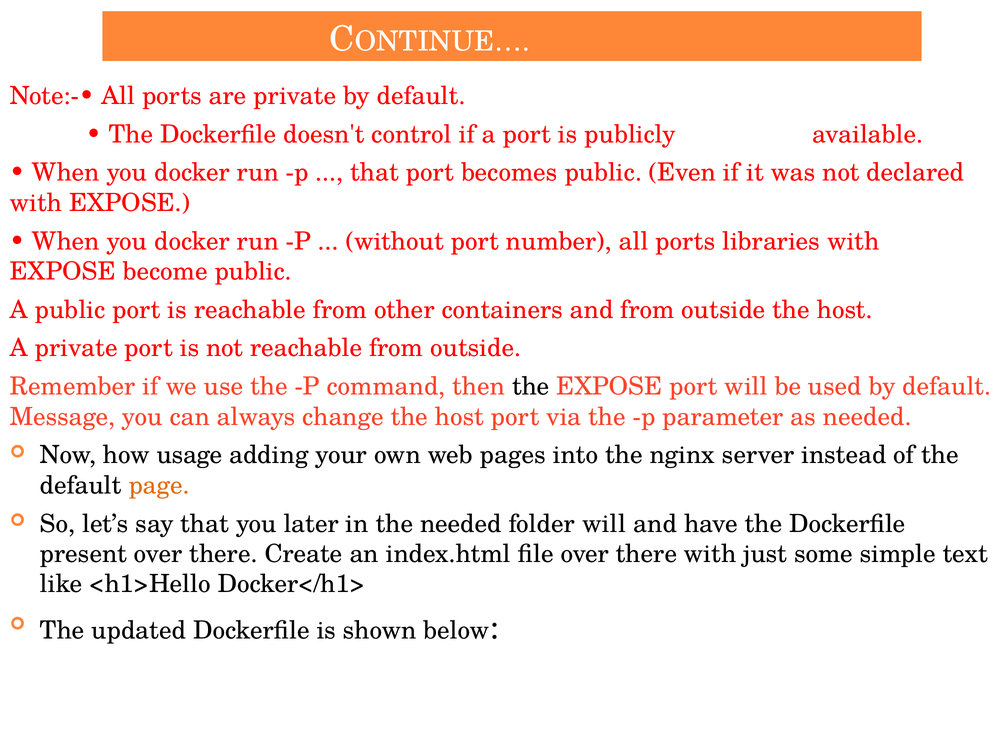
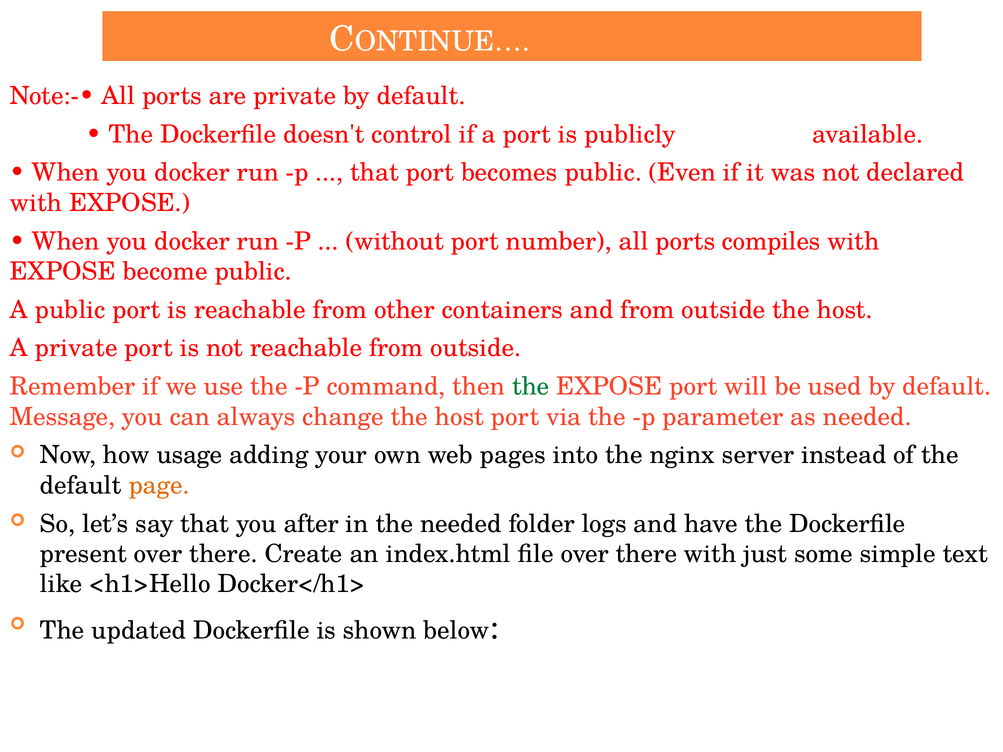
libraries: libraries -> compiles
the at (531, 387) colour: black -> green
later: later -> after
folder will: will -> logs
